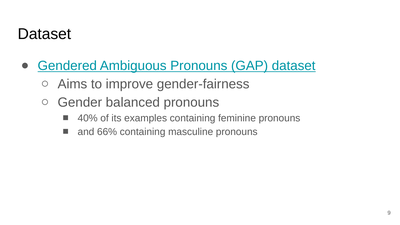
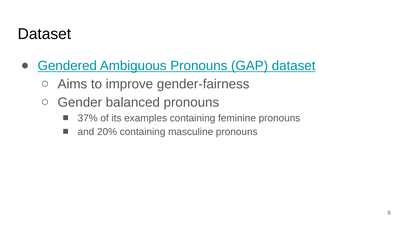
40%: 40% -> 37%
66%: 66% -> 20%
